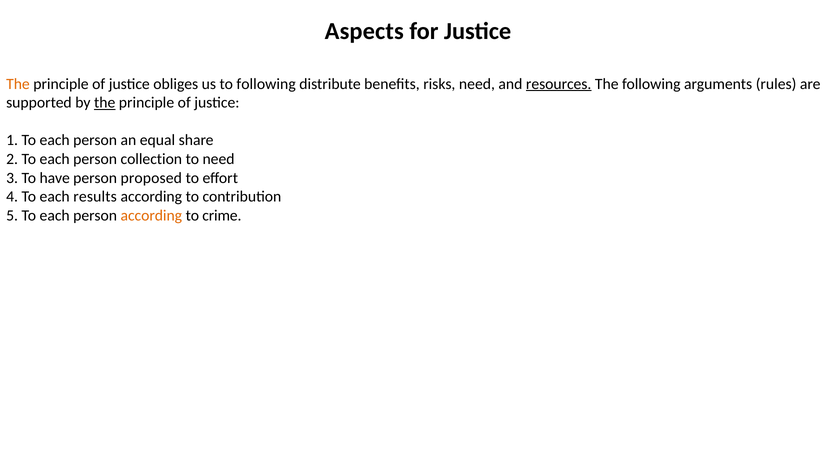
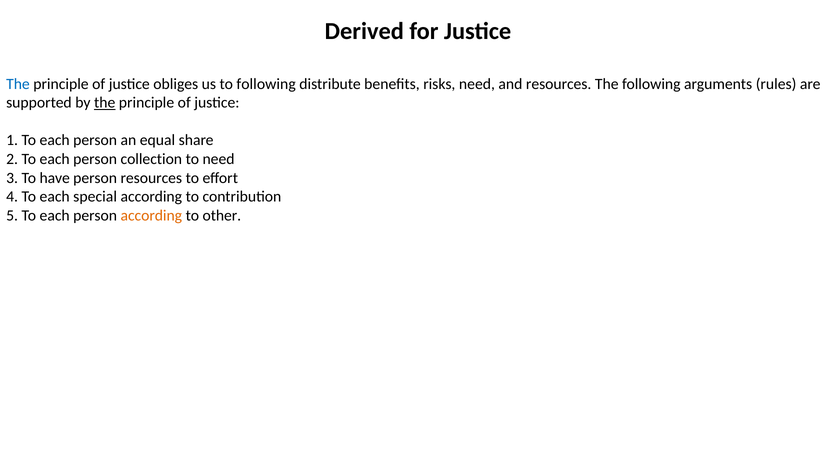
Aspects: Aspects -> Derived
The at (18, 84) colour: orange -> blue
resources at (559, 84) underline: present -> none
person proposed: proposed -> resources
results: results -> special
crime: crime -> other
